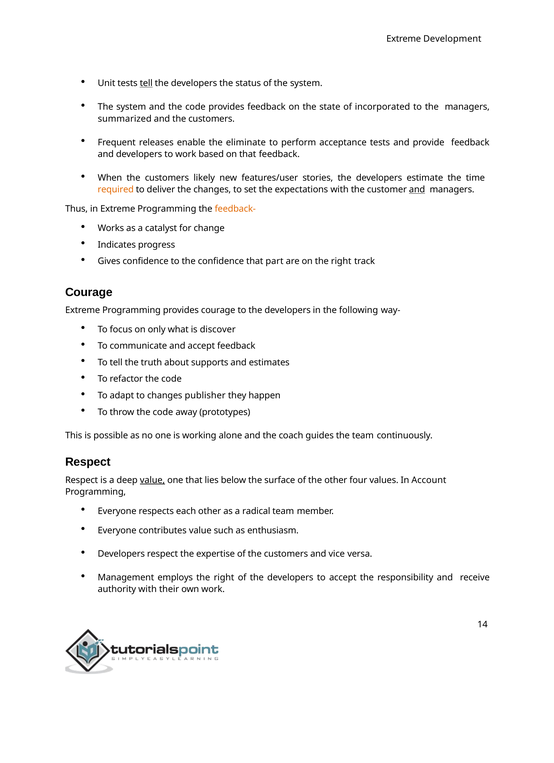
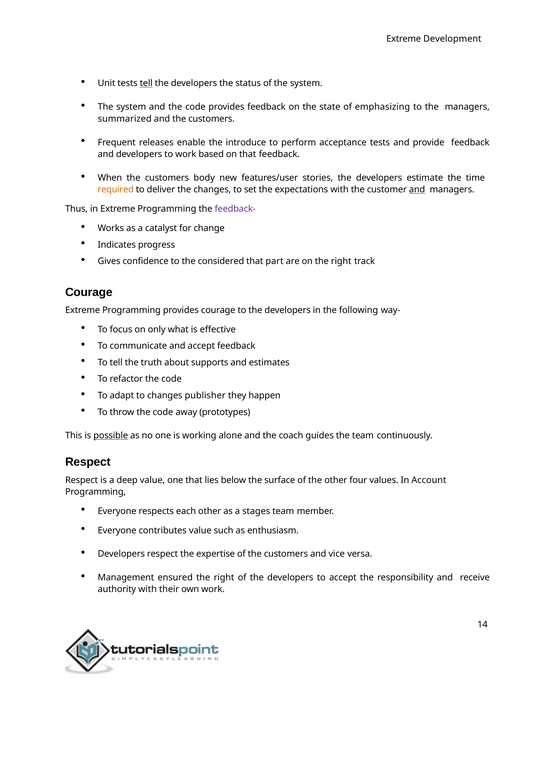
incorporated: incorporated -> emphasizing
eliminate: eliminate -> introduce
likely: likely -> body
feedback- colour: orange -> purple
the confidence: confidence -> considered
discover: discover -> effective
possible underline: none -> present
value at (152, 480) underline: present -> none
radical: radical -> stages
employs: employs -> ensured
